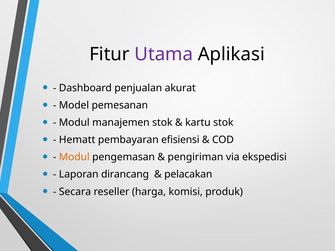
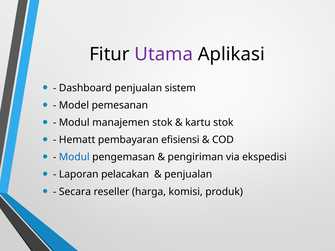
akurat: akurat -> sistem
Modul at (74, 157) colour: orange -> blue
dirancang: dirancang -> pelacakan
pelacakan at (188, 175): pelacakan -> penjualan
